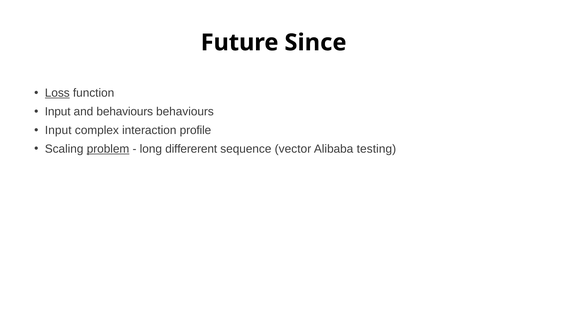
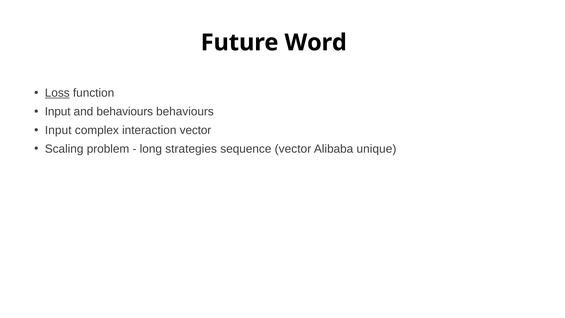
Since: Since -> Word
interaction profile: profile -> vector
problem underline: present -> none
differerent: differerent -> strategies
testing: testing -> unique
